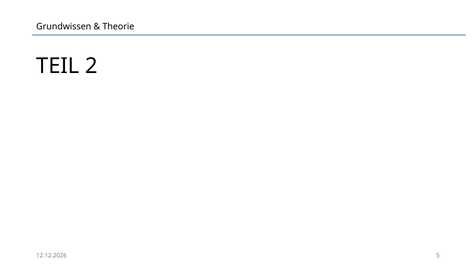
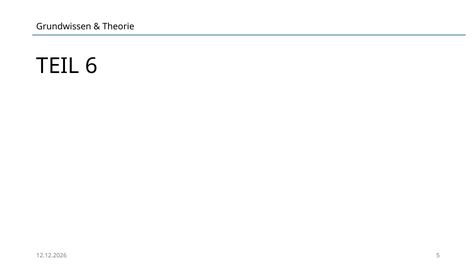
2: 2 -> 6
